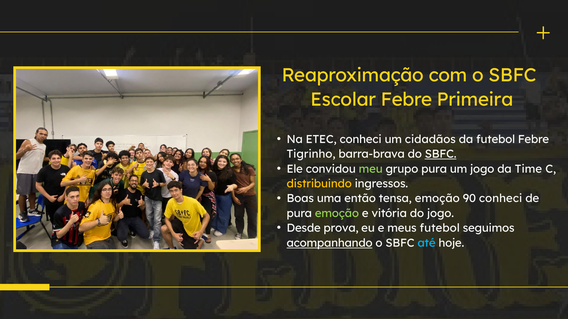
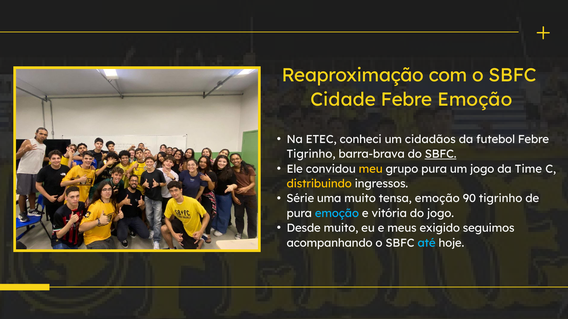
Escolar: Escolar -> Cidade
Febre Primeira: Primeira -> Emoção
meu colour: light green -> yellow
Boas: Boas -> Série
uma então: então -> muito
90 conheci: conheci -> tigrinho
emoção at (337, 214) colour: light green -> light blue
Desde prova: prova -> muito
meus futebol: futebol -> exigido
acompanhando underline: present -> none
